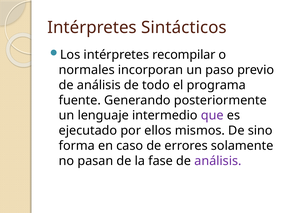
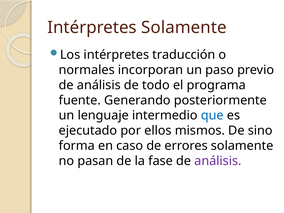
Intérpretes Sintácticos: Sintácticos -> Solamente
recompilar: recompilar -> traducción
que colour: purple -> blue
